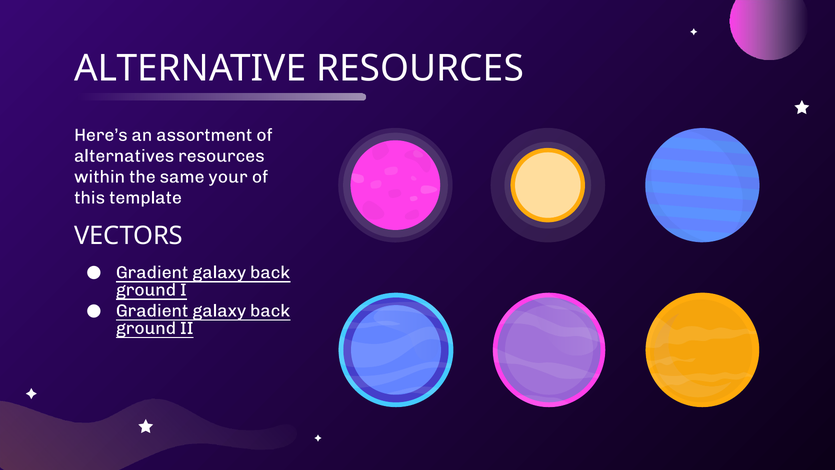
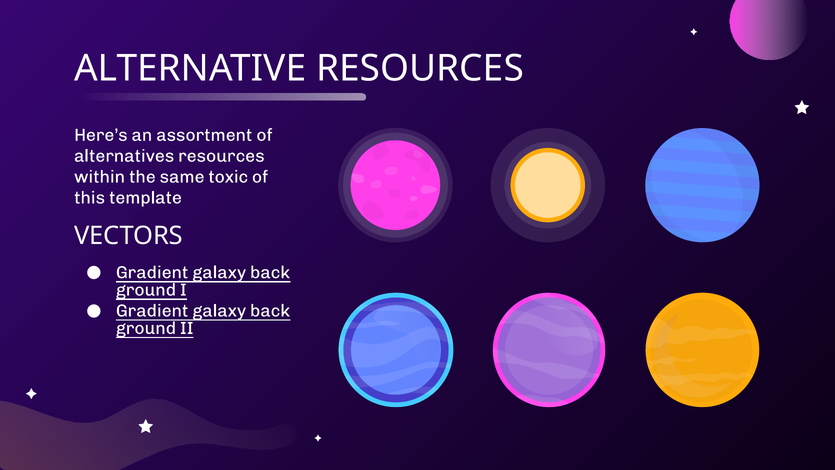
your: your -> toxic
